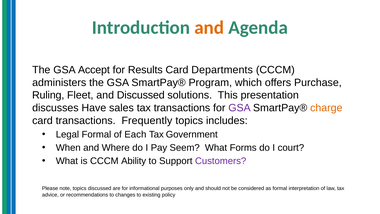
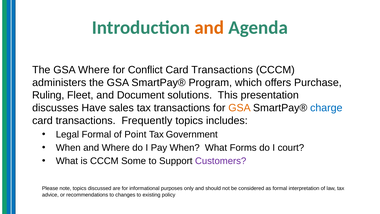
GSA Accept: Accept -> Where
Results: Results -> Conflict
Departments at (222, 70): Departments -> Transactions
and Discussed: Discussed -> Document
GSA at (240, 108) colour: purple -> orange
charge colour: orange -> blue
Each: Each -> Point
Pay Seem: Seem -> When
Ability: Ability -> Some
